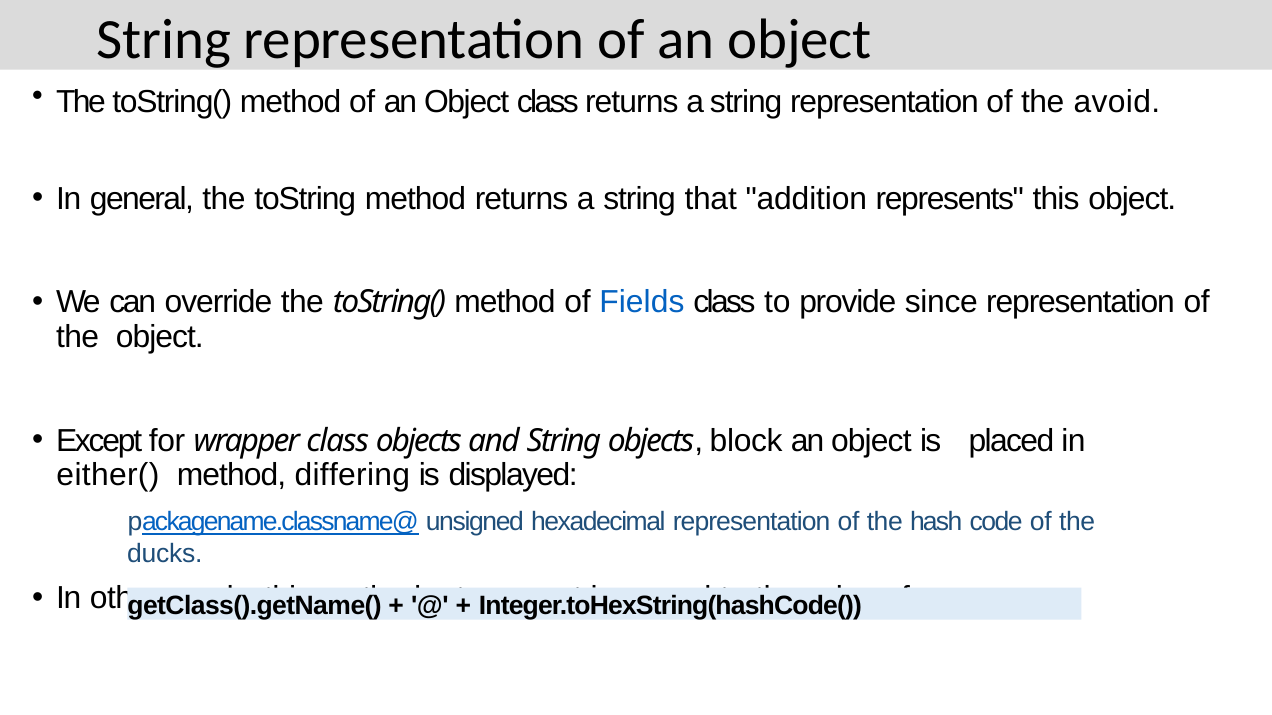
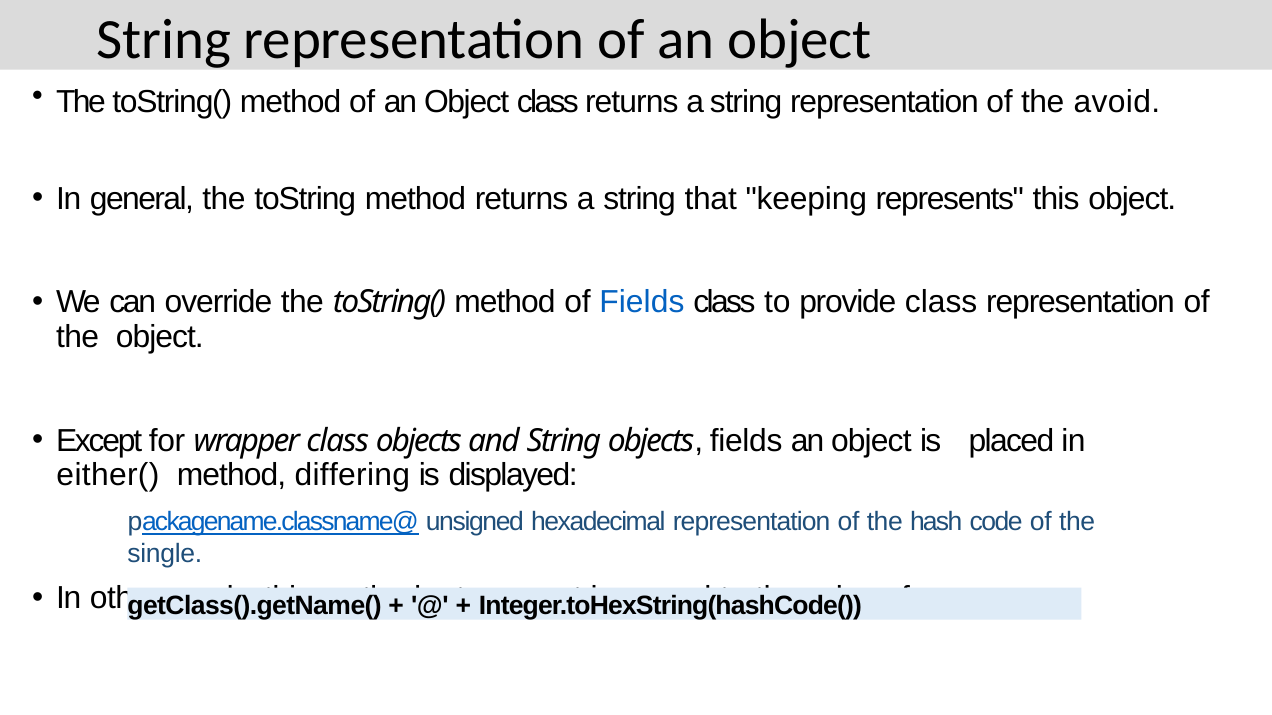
addition: addition -> keeping
provide since: since -> class
block at (746, 441): block -> fields
ducks: ducks -> single
